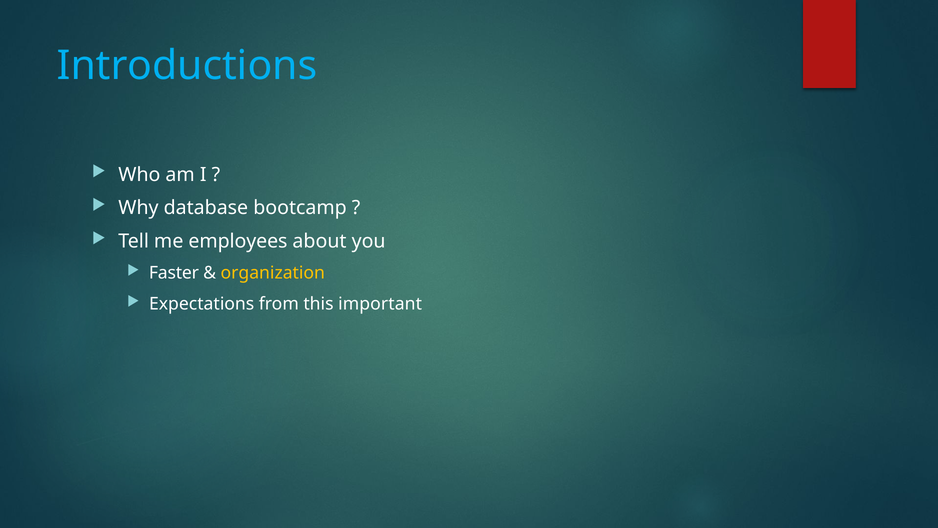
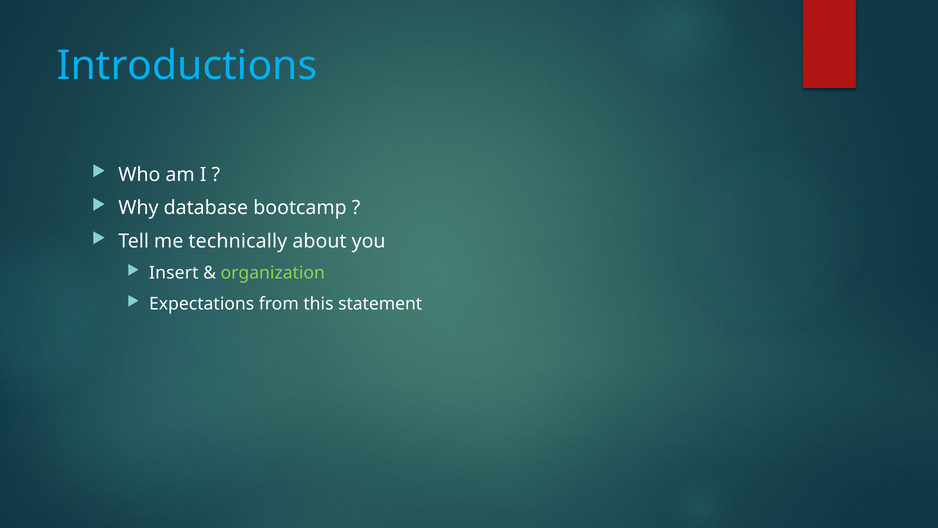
employees: employees -> technically
Faster: Faster -> Insert
organization colour: yellow -> light green
important: important -> statement
